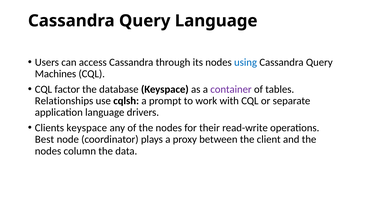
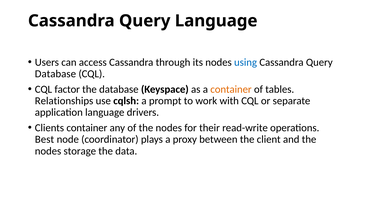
Machines at (56, 74): Machines -> Database
container at (231, 89) colour: purple -> orange
Clients keyspace: keyspace -> container
column: column -> storage
